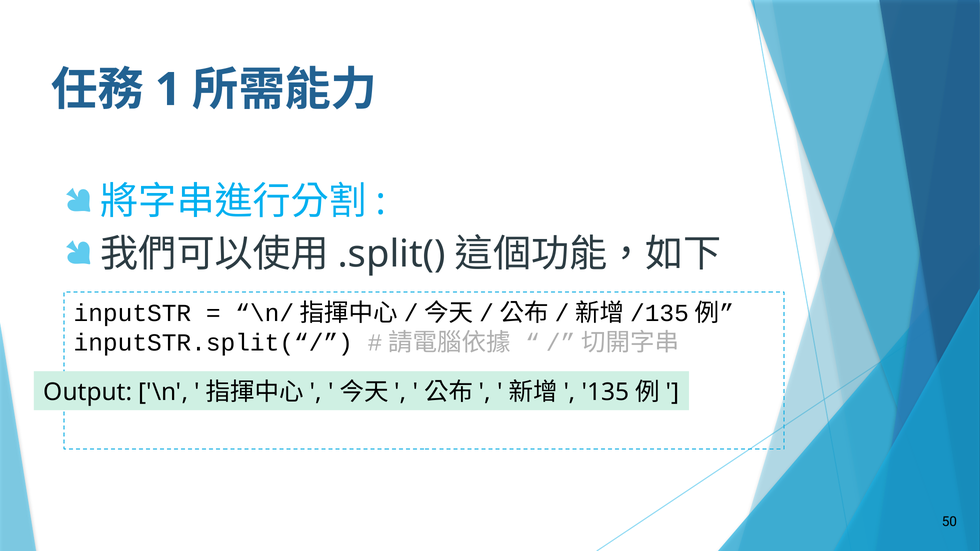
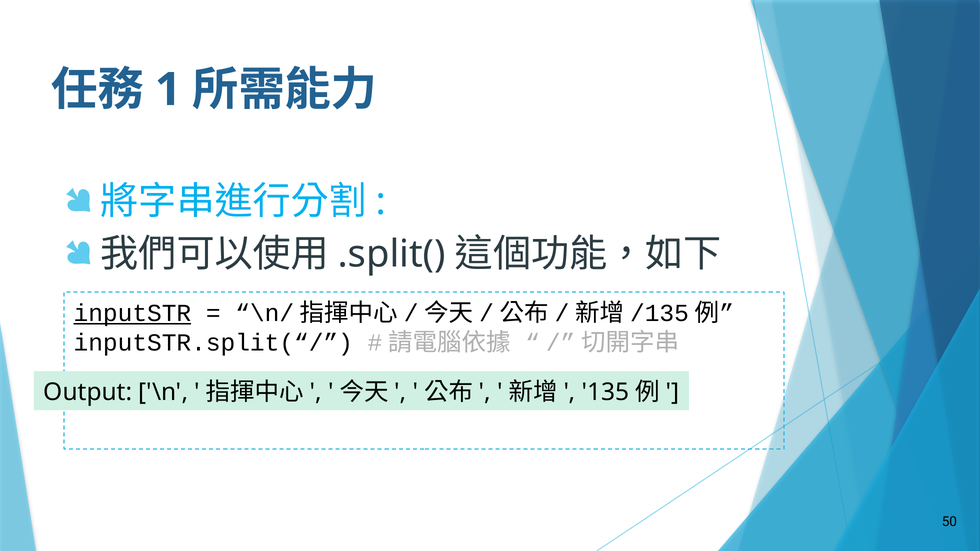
inputSTR underline: none -> present
